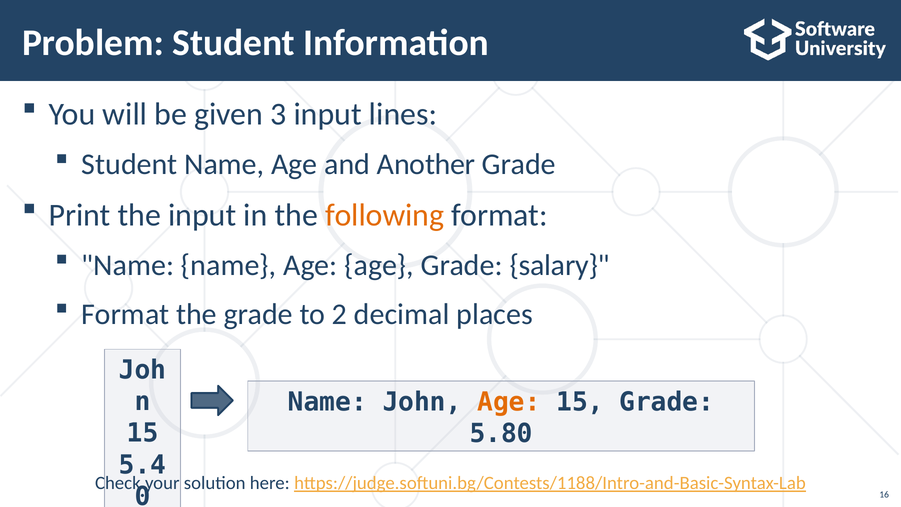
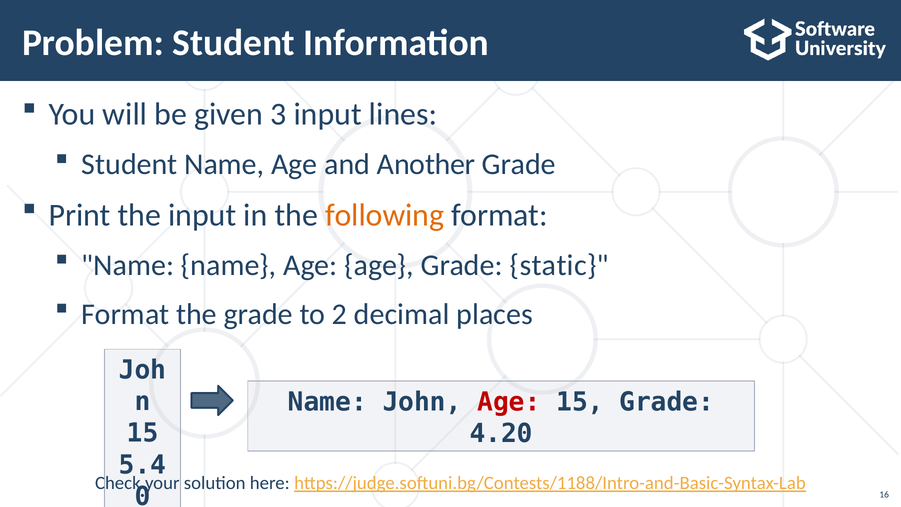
salary: salary -> static
Age at (509, 402) colour: orange -> red
5.80: 5.80 -> 4.20
